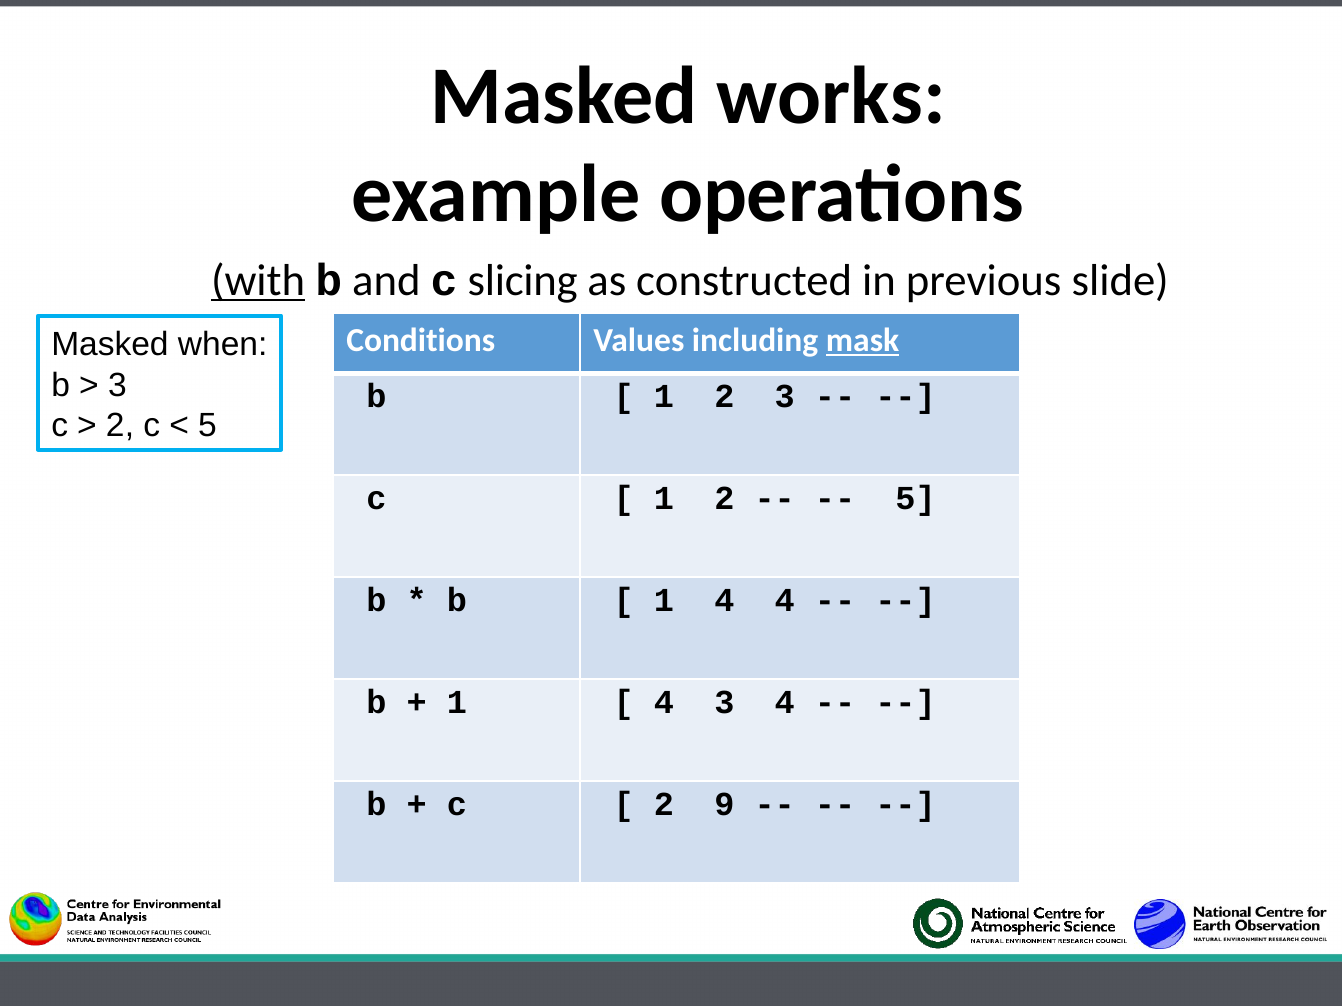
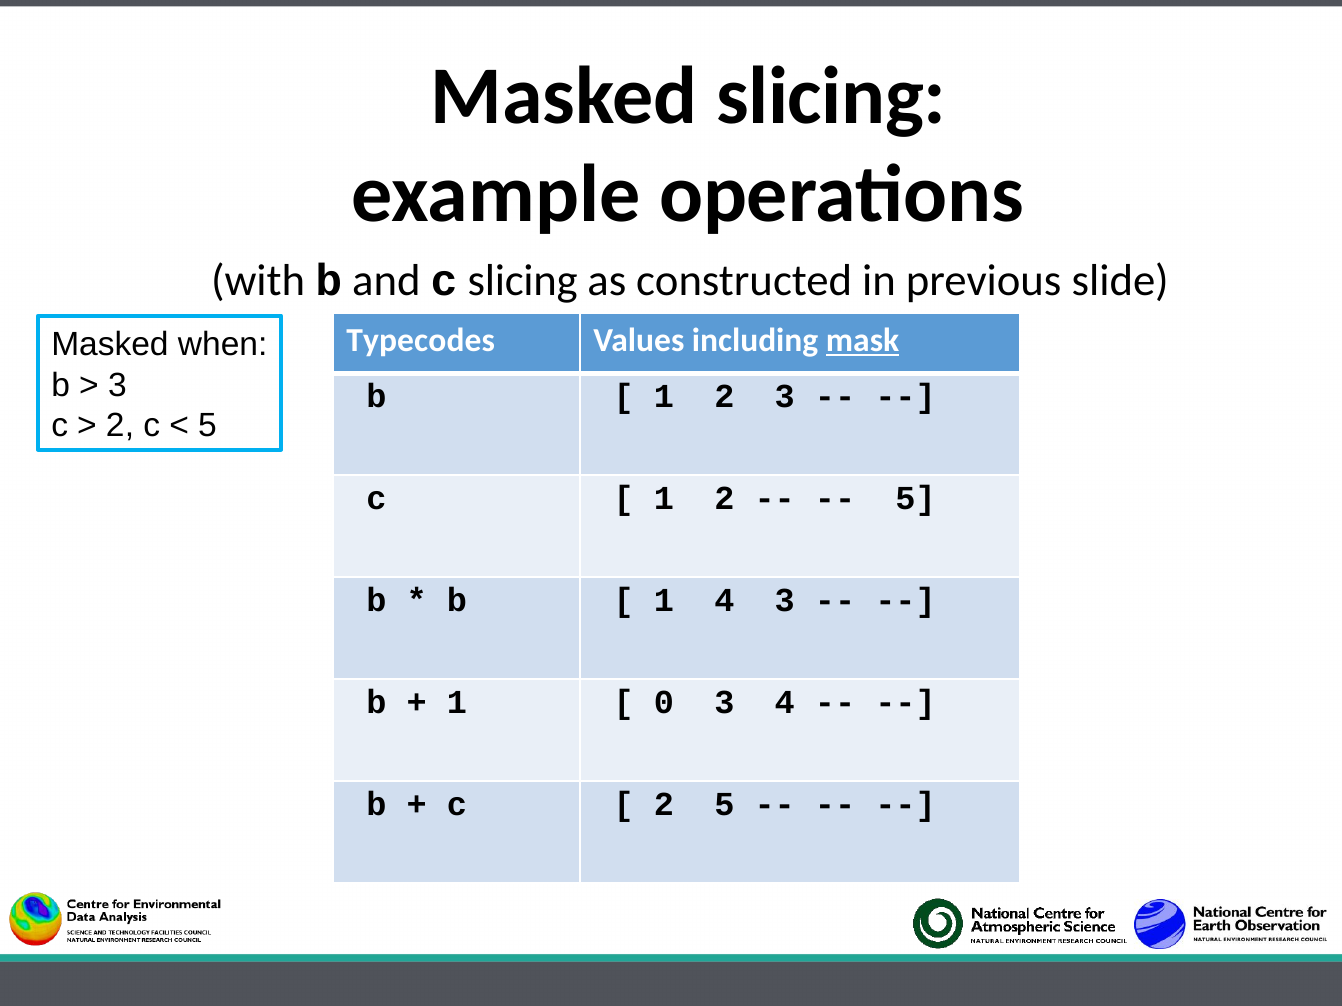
Masked works: works -> slicing
with underline: present -> none
Conditions: Conditions -> Typecodes
4 4: 4 -> 3
4 at (664, 703): 4 -> 0
2 9: 9 -> 5
